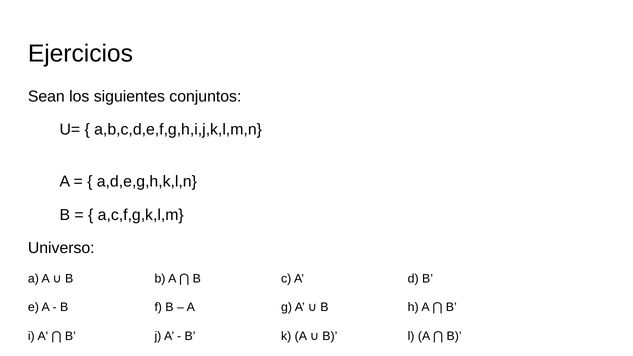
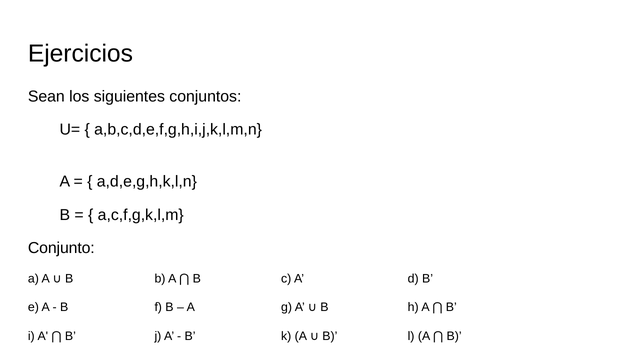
Universo: Universo -> Conjunto
